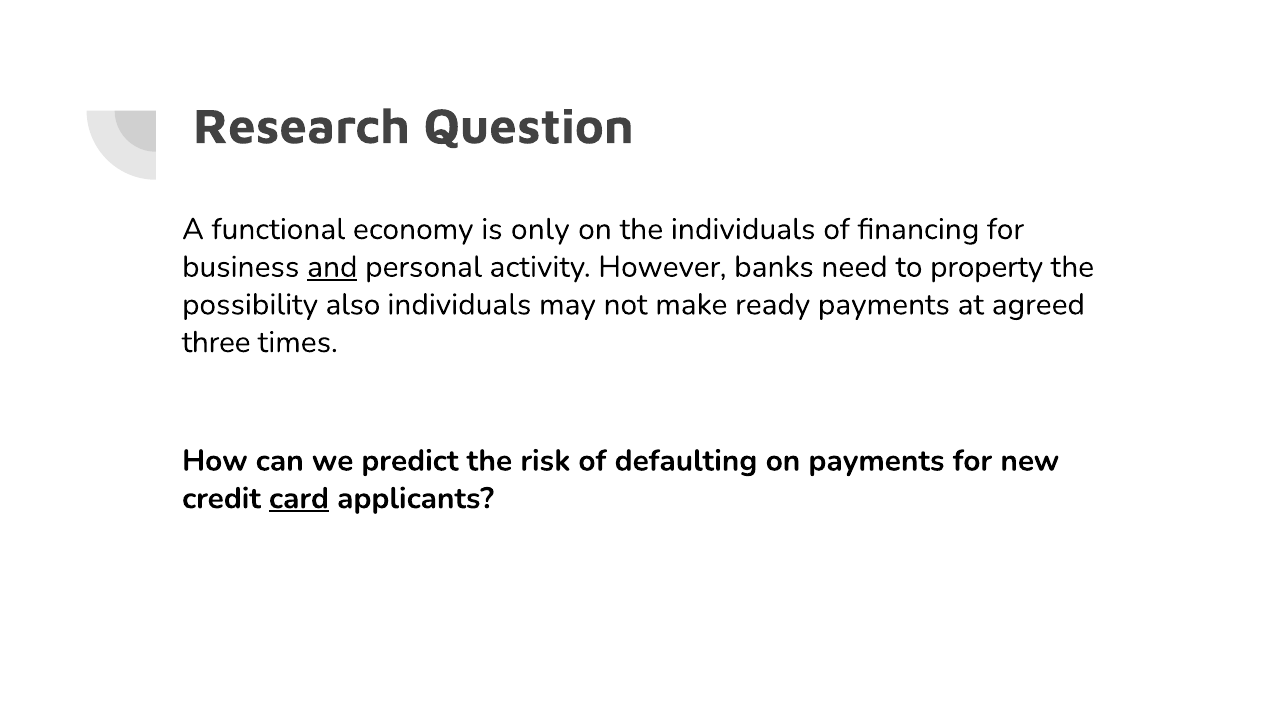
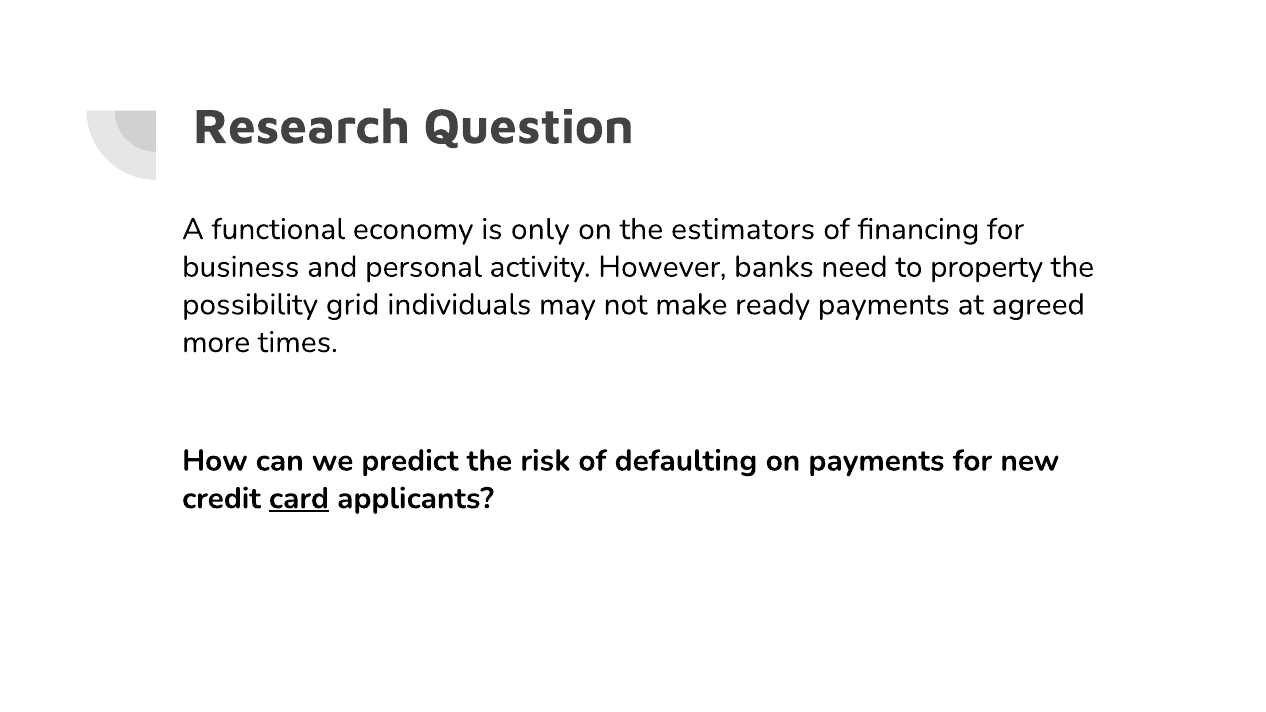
the individuals: individuals -> estimators
and underline: present -> none
also: also -> grid
three: three -> more
